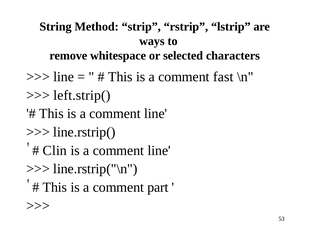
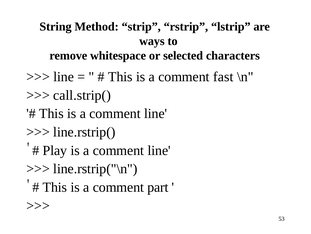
left.strip(: left.strip( -> call.strip(
Clin: Clin -> Play
